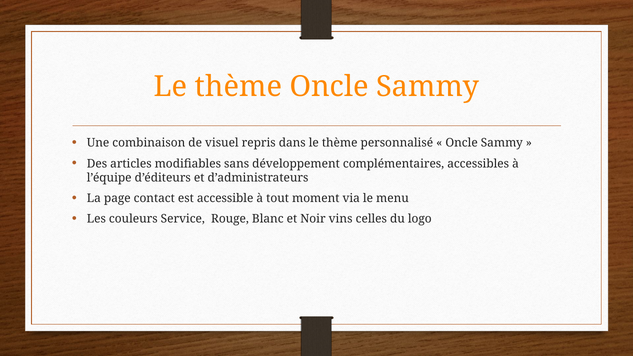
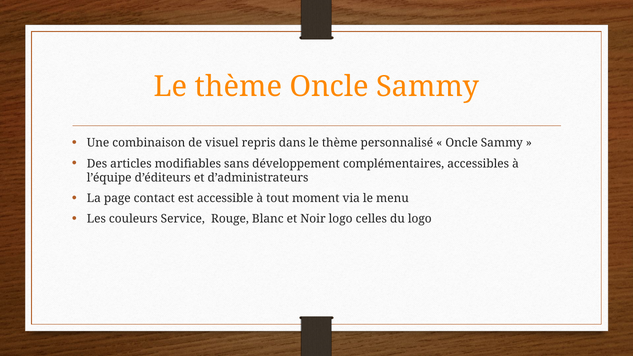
Noir vins: vins -> logo
